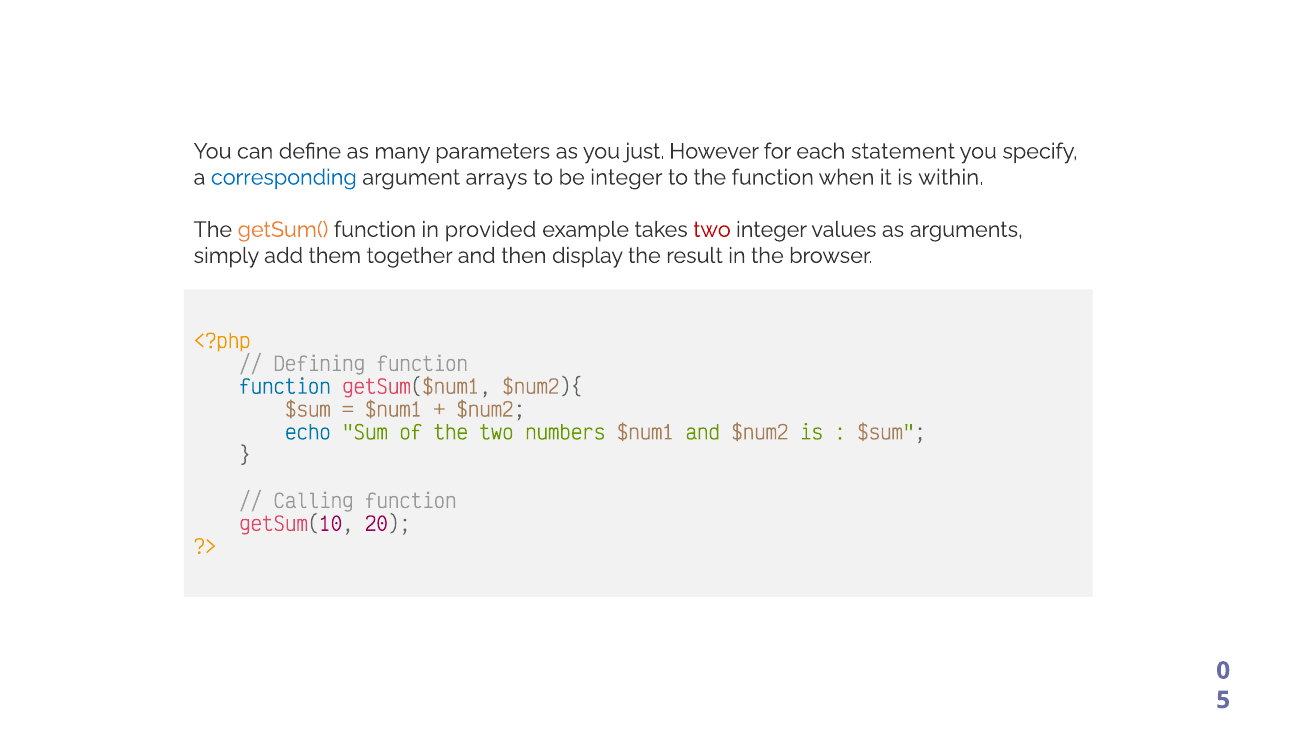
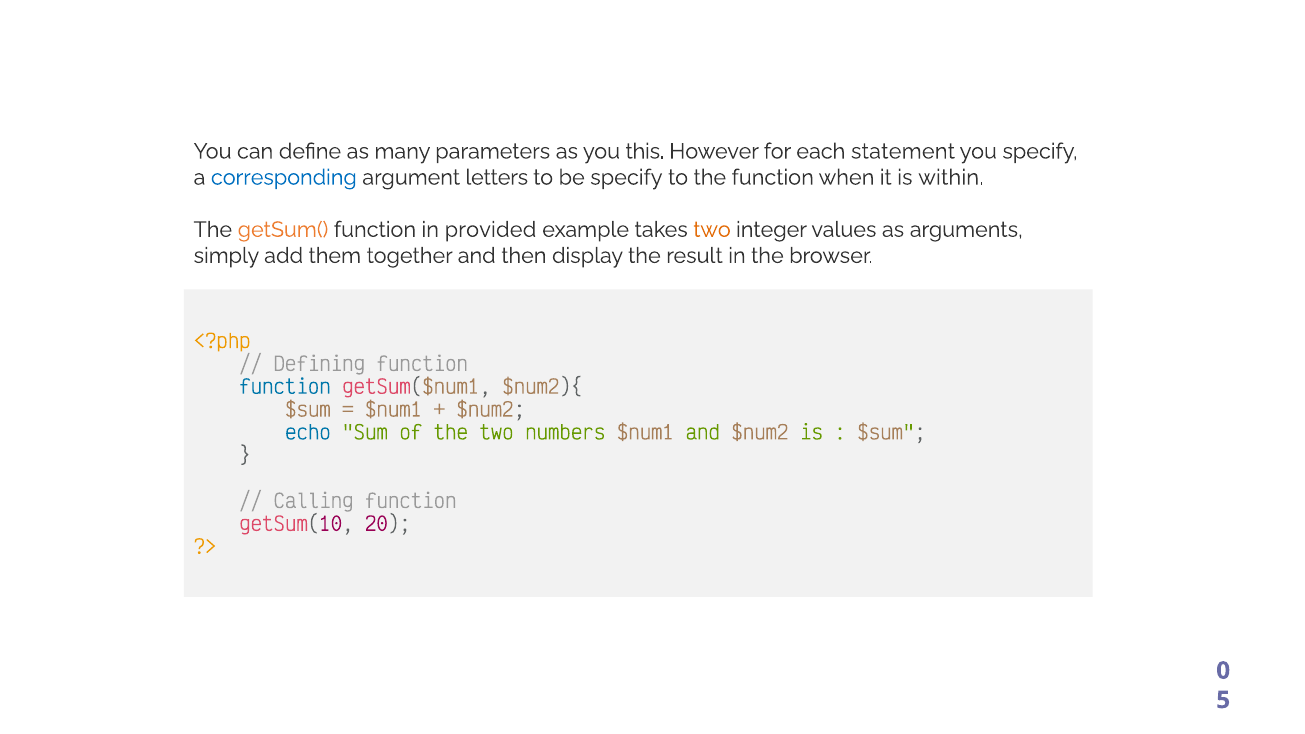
just: just -> this
arrays: arrays -> letters
be integer: integer -> specify
two at (712, 230) colour: red -> orange
